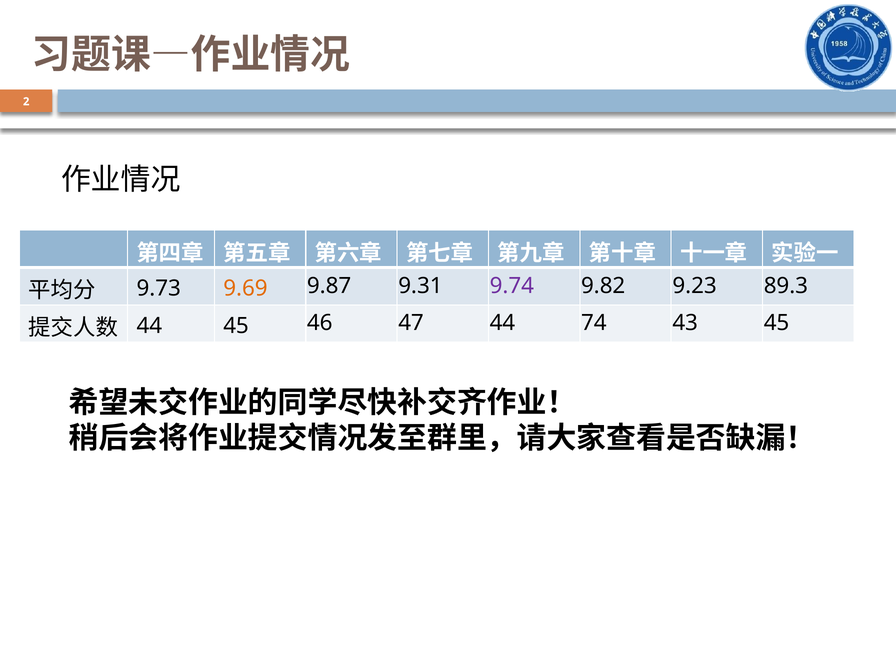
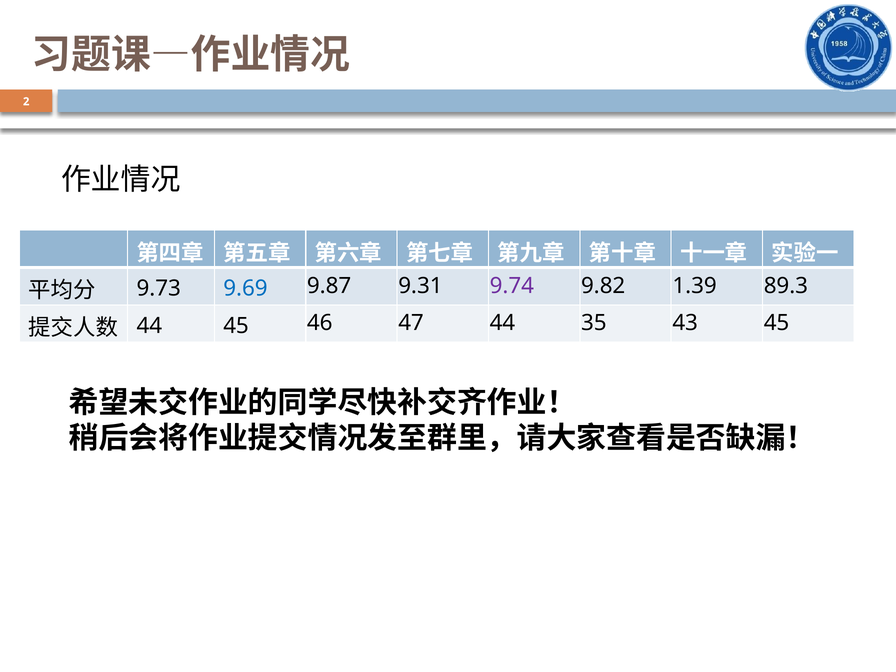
9.69 colour: orange -> blue
9.23: 9.23 -> 1.39
74: 74 -> 35
